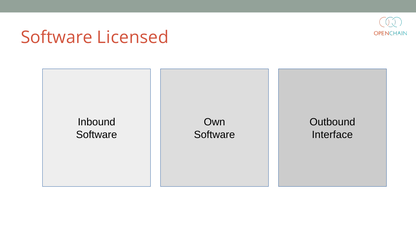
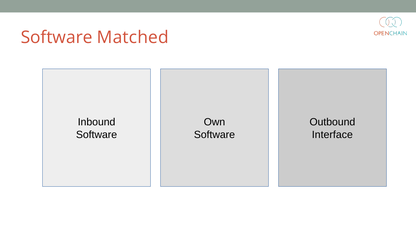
Licensed: Licensed -> Matched
